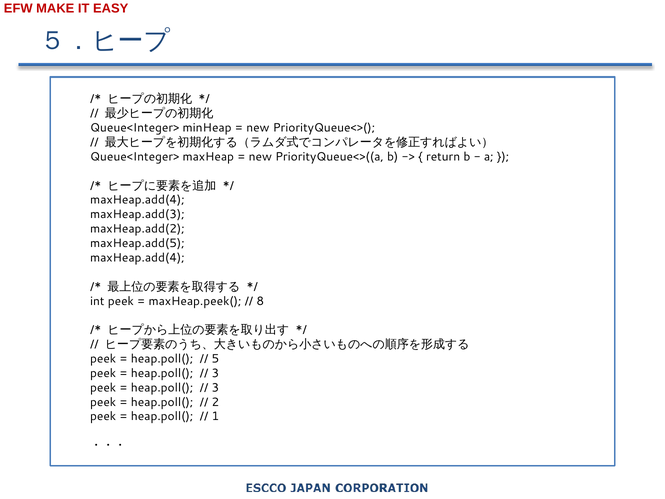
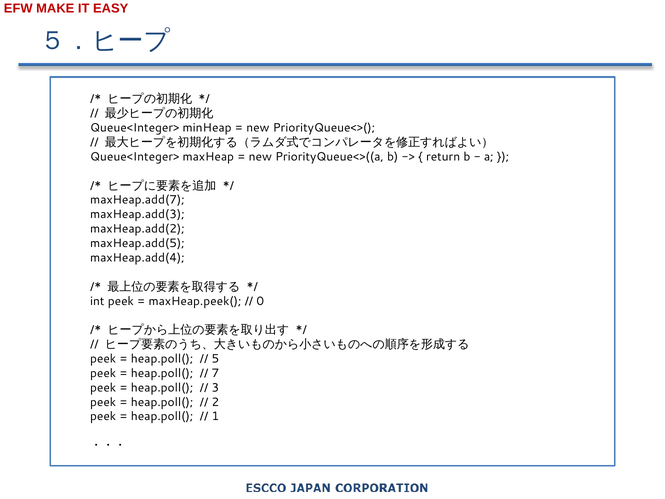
maxHeap.add(4 at (137, 200): maxHeap.add(4 -> maxHeap.add(7
8: 8 -> 0
3 at (215, 373): 3 -> 7
